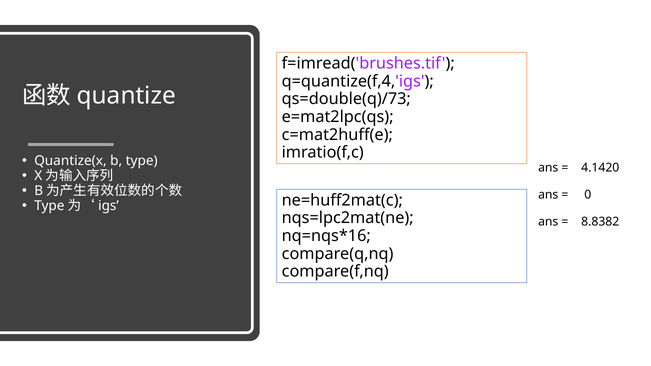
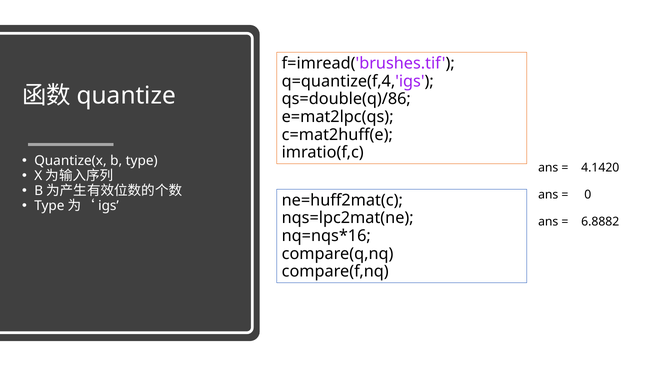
qs=double(q)/73: qs=double(q)/73 -> qs=double(q)/86
8.8382: 8.8382 -> 6.8882
